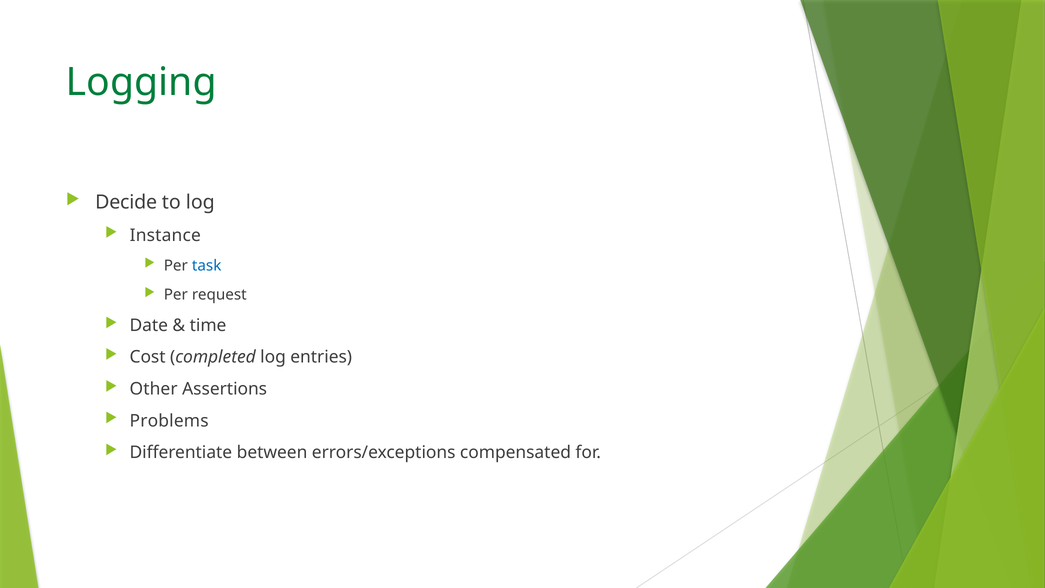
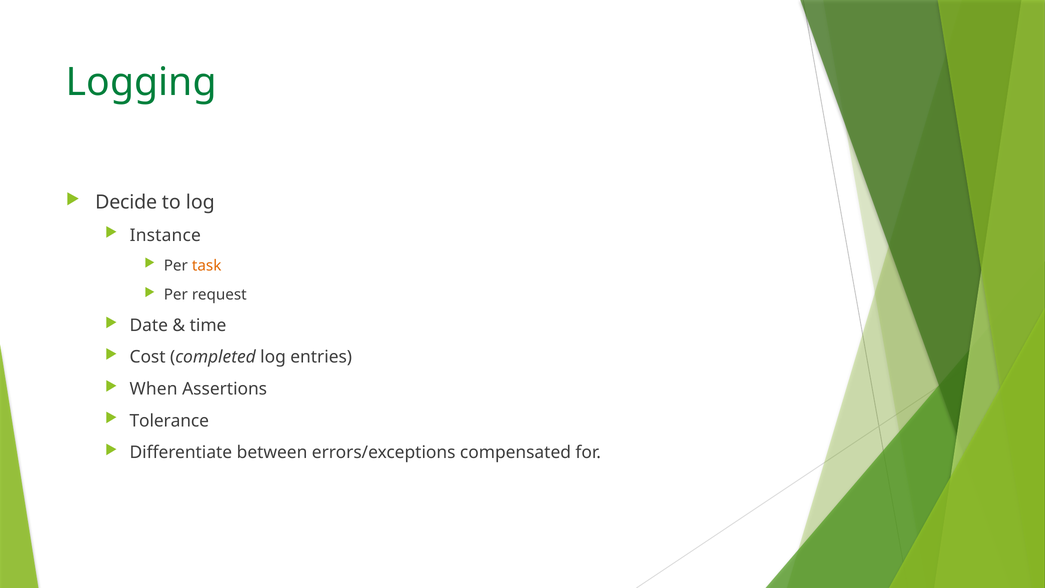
task colour: blue -> orange
Other: Other -> When
Problems: Problems -> Tolerance
